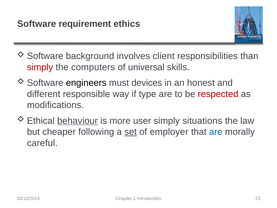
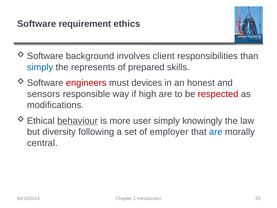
simply at (40, 67) colour: red -> blue
computers: computers -> represents
universal: universal -> prepared
engineers colour: black -> red
different: different -> sensors
type: type -> high
situations: situations -> knowingly
cheaper: cheaper -> diversity
set underline: present -> none
careful: careful -> central
